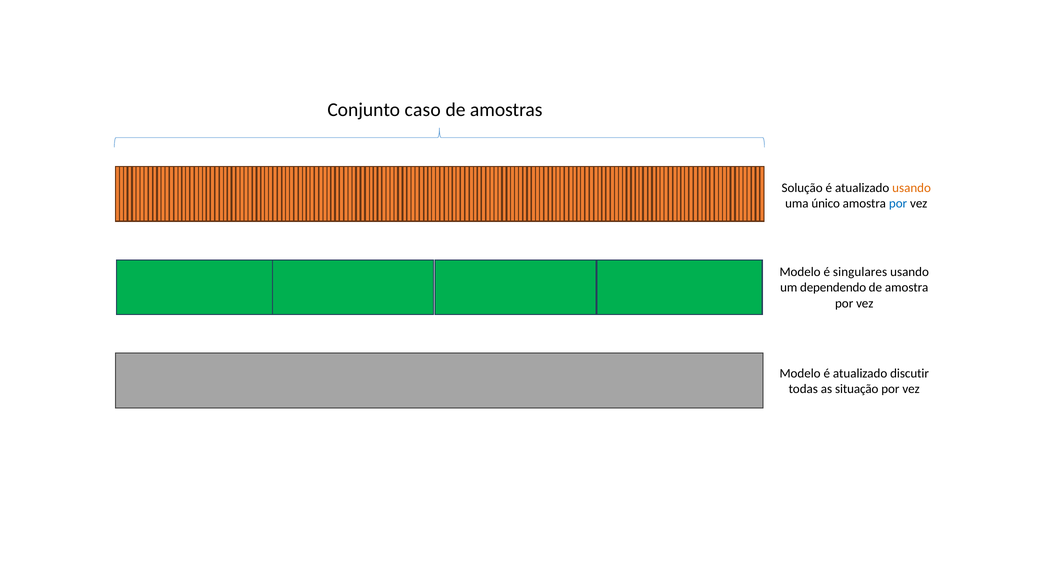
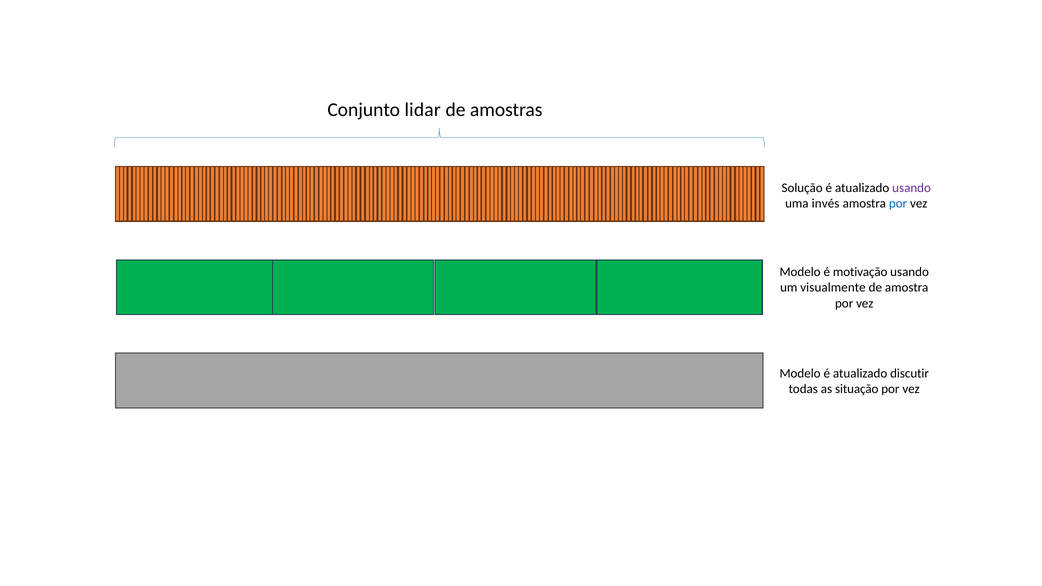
caso: caso -> lidar
usando at (912, 188) colour: orange -> purple
único: único -> invés
singulares: singulares -> motivação
dependendo: dependendo -> visualmente
